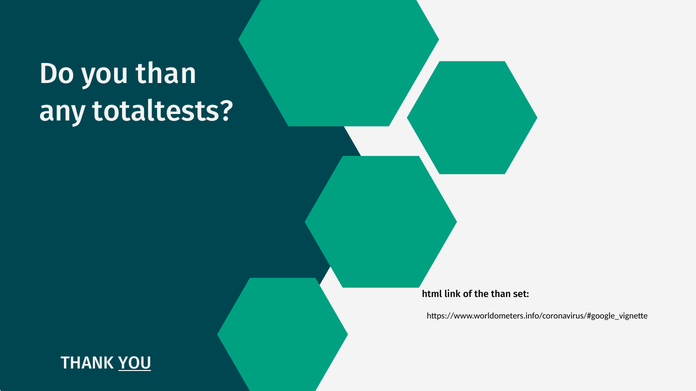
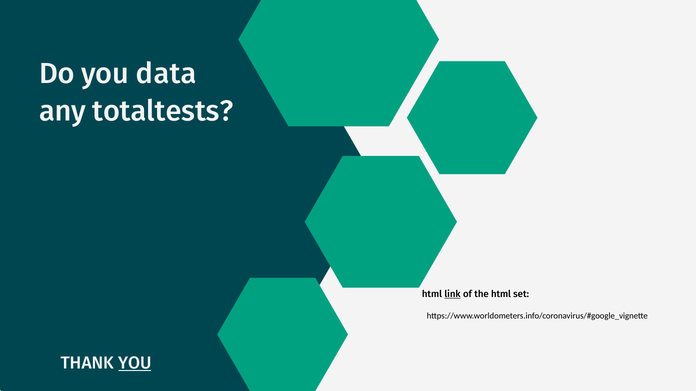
you than: than -> data
link underline: none -> present
the than: than -> html
